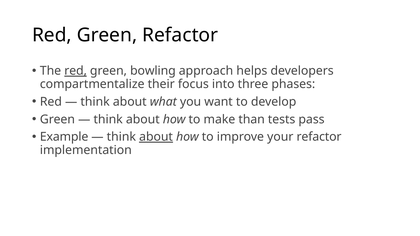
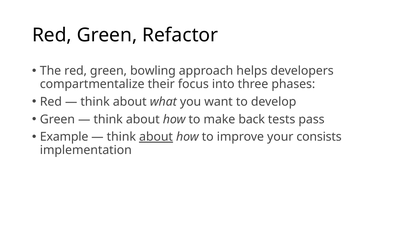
red at (76, 71) underline: present -> none
than: than -> back
your refactor: refactor -> consists
